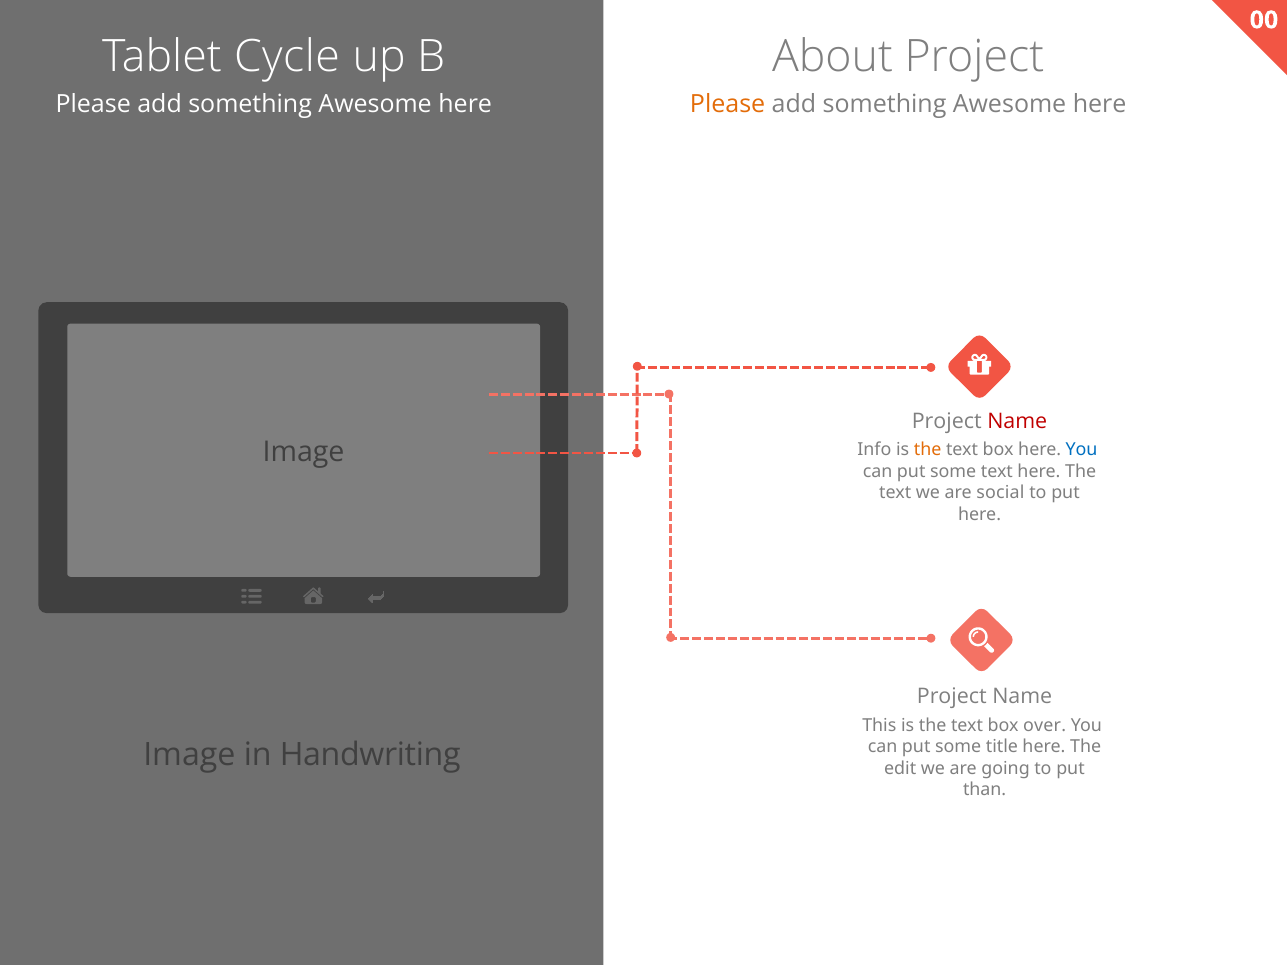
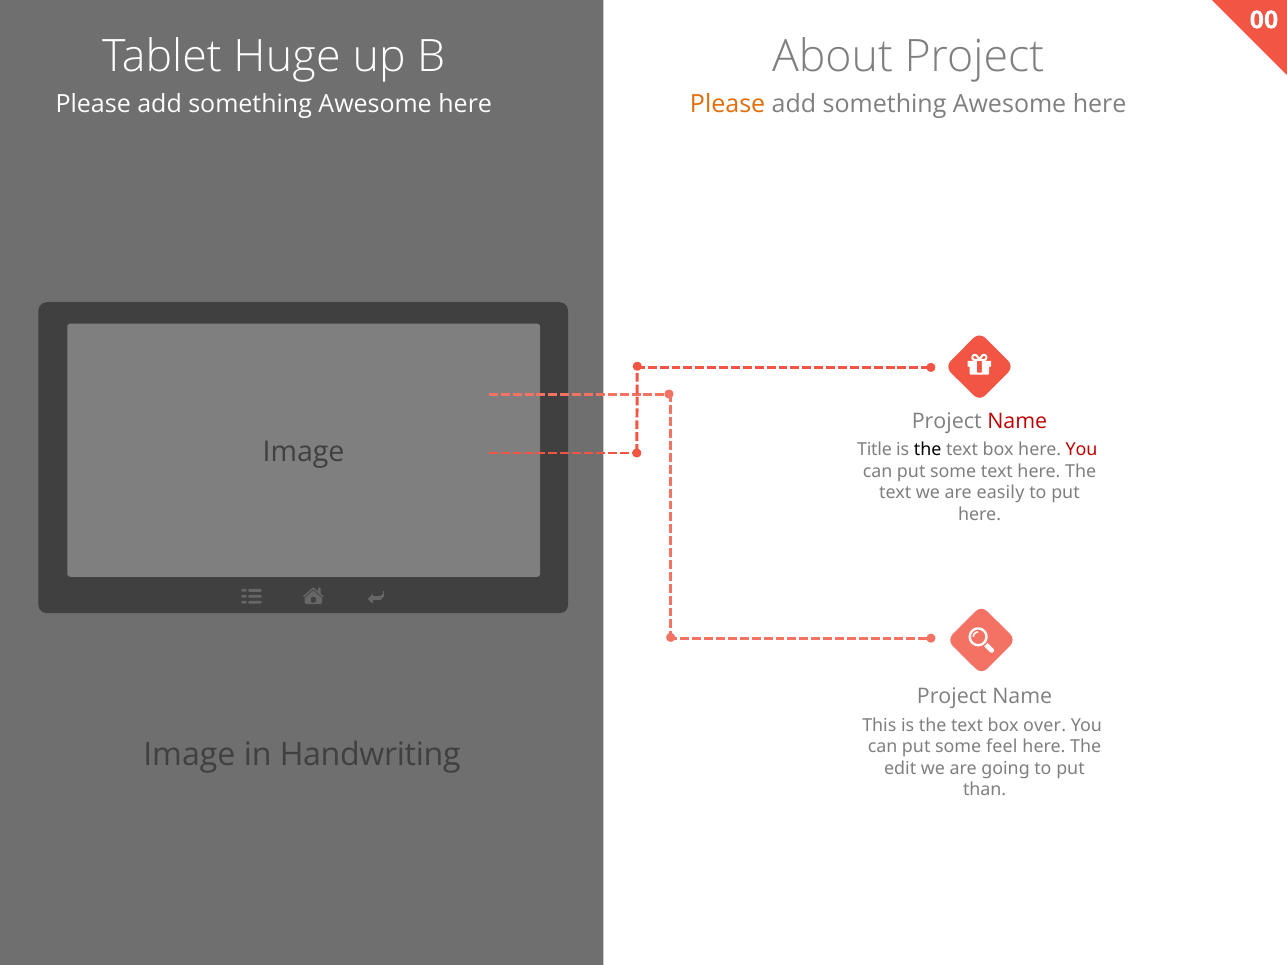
Cycle: Cycle -> Huge
Info: Info -> Title
the at (928, 450) colour: orange -> black
You at (1081, 450) colour: blue -> red
social: social -> easily
title: title -> feel
